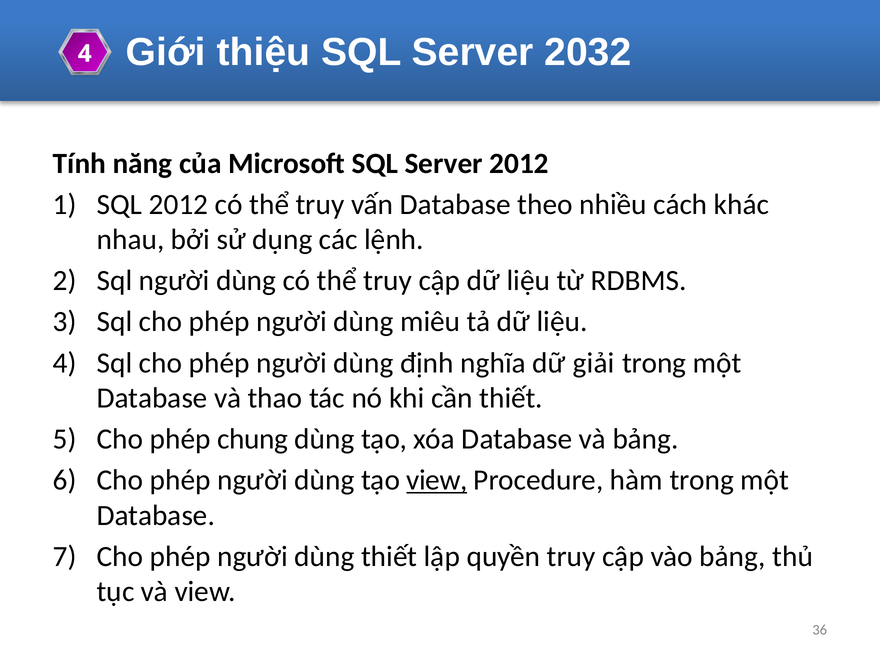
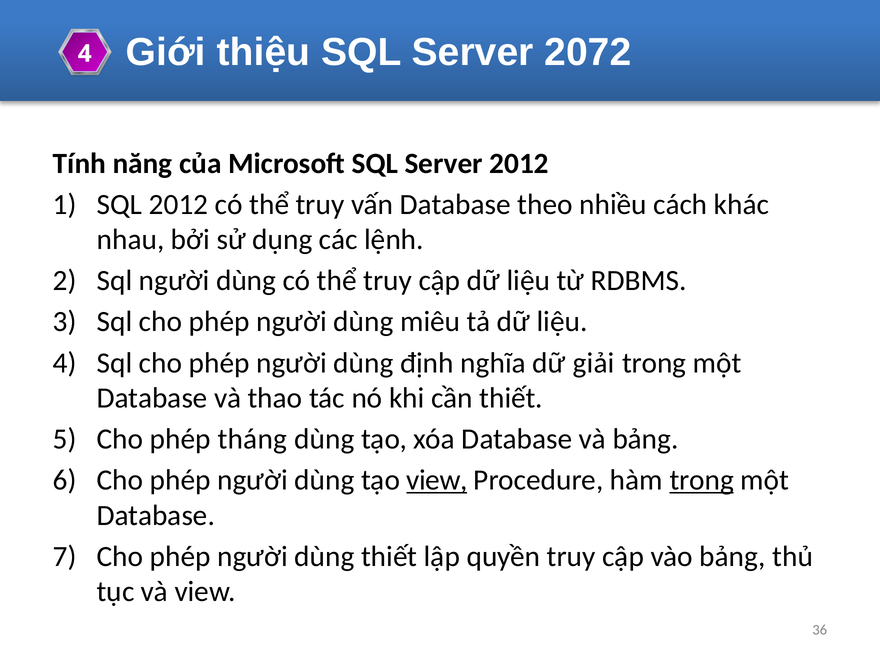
2032: 2032 -> 2072
chung: chung -> tháng
trong at (702, 480) underline: none -> present
